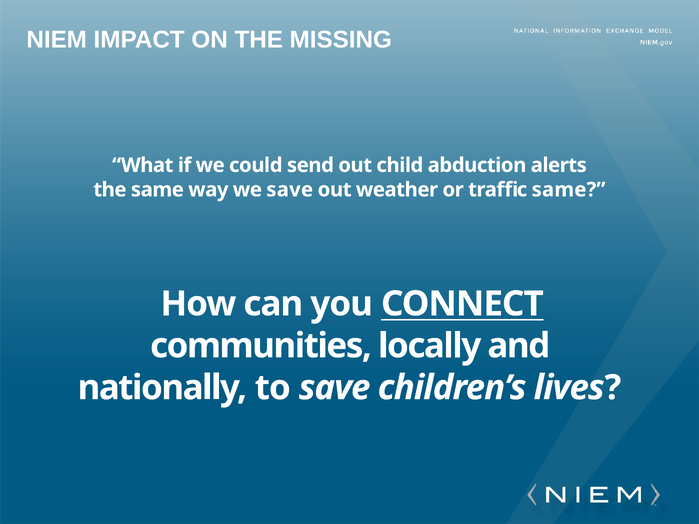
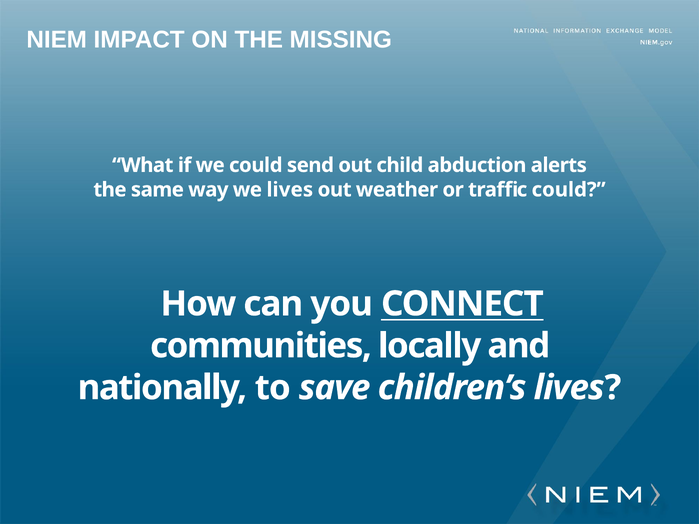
we save: save -> lives
traffic same: same -> could
